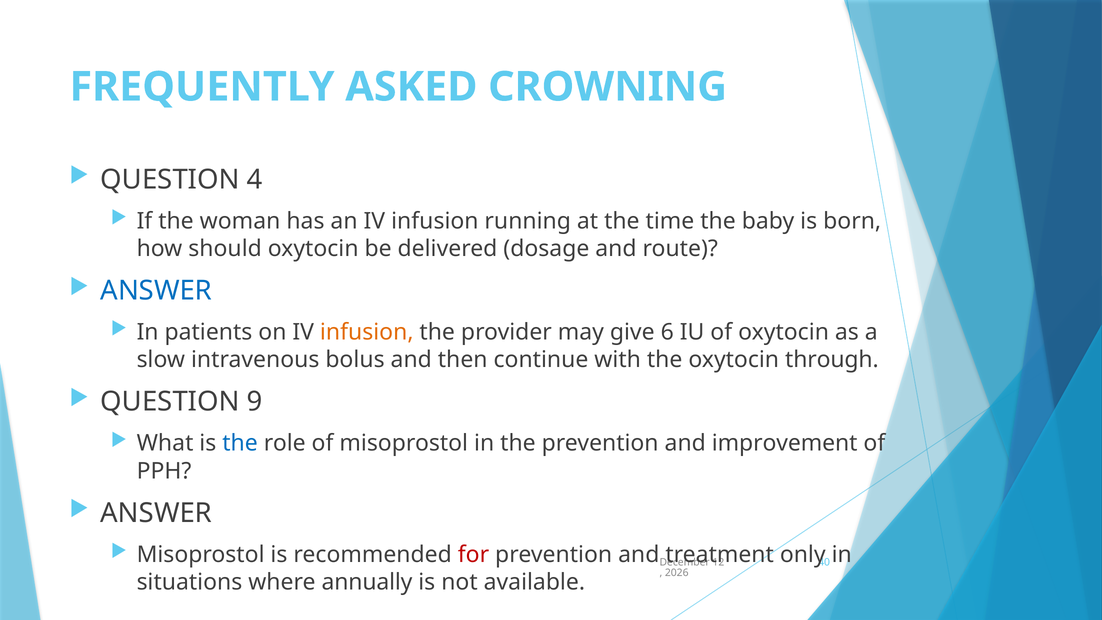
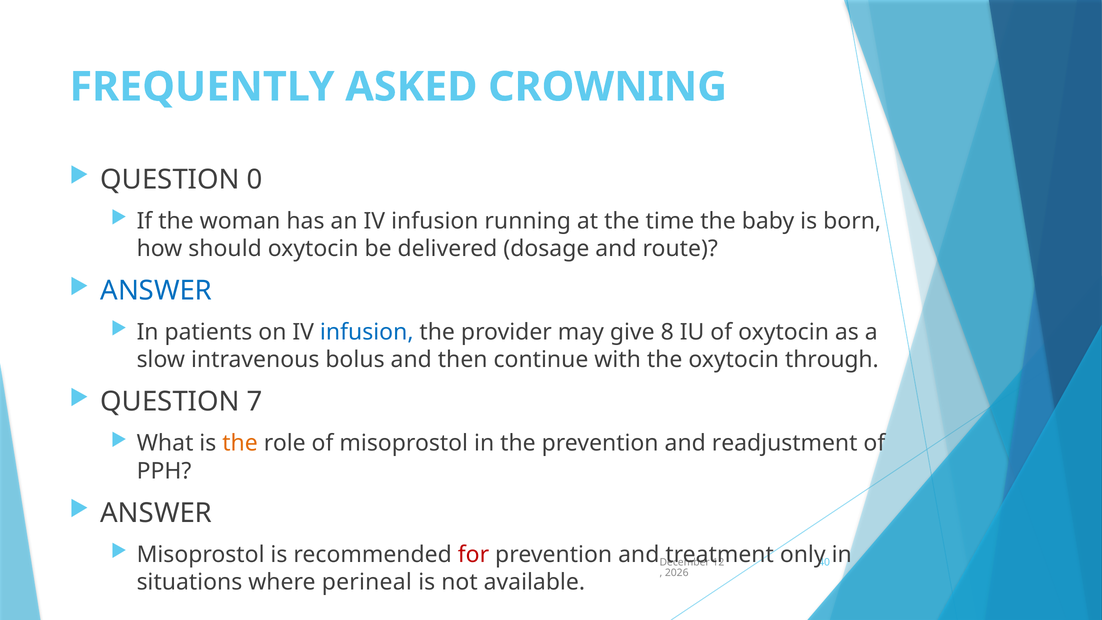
4: 4 -> 0
infusion at (367, 332) colour: orange -> blue
6: 6 -> 8
9: 9 -> 7
the at (240, 443) colour: blue -> orange
improvement: improvement -> readjustment
annually: annually -> perineal
